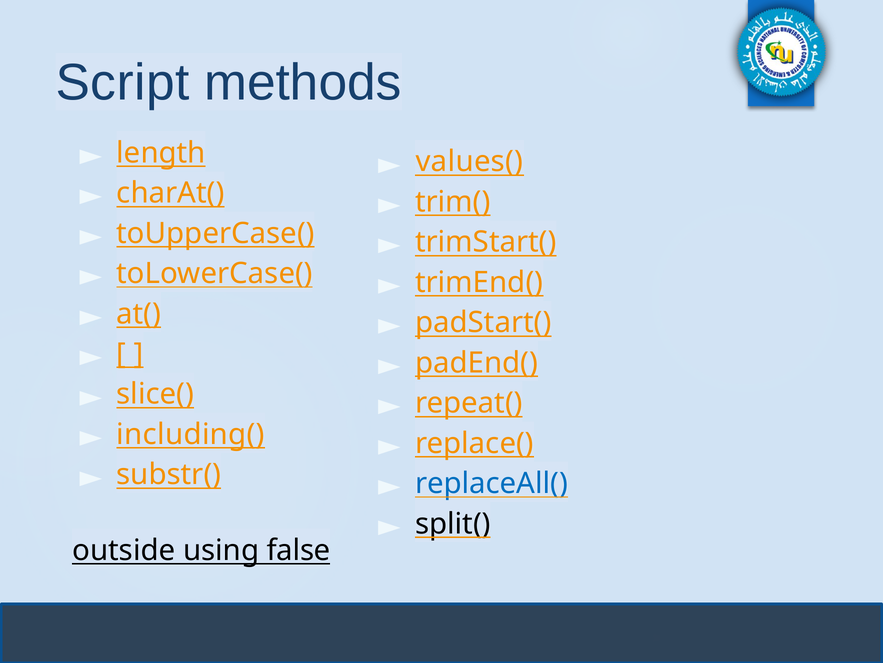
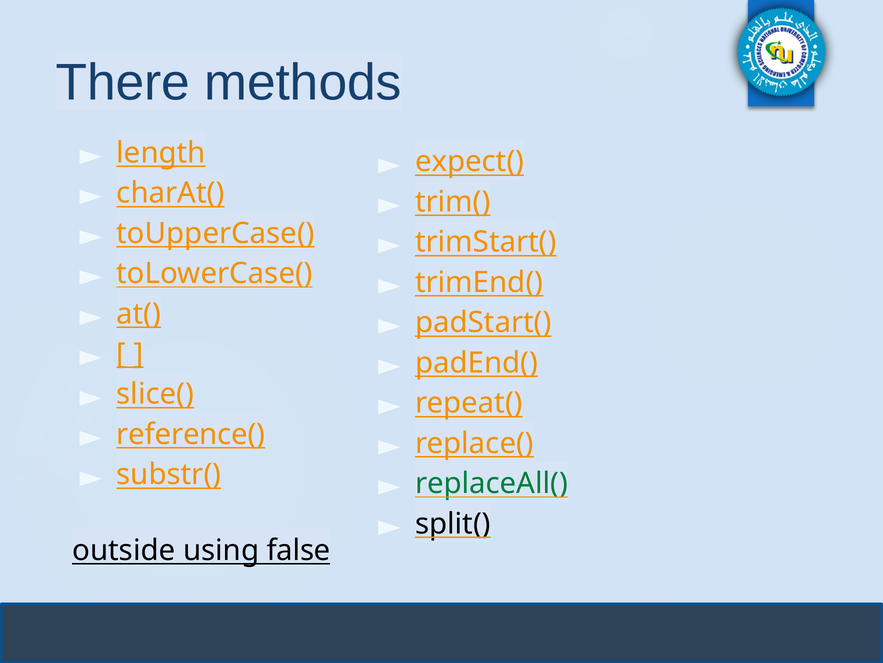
Script: Script -> There
values(: values( -> expect(
including(: including( -> reference(
replaceAll( colour: blue -> green
